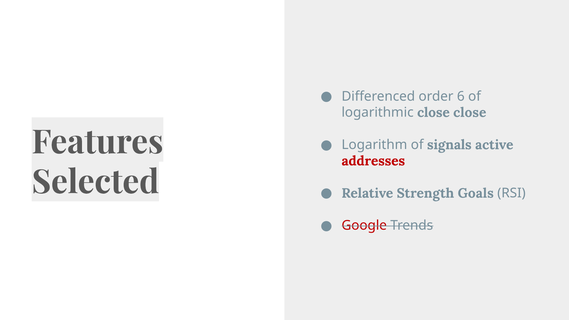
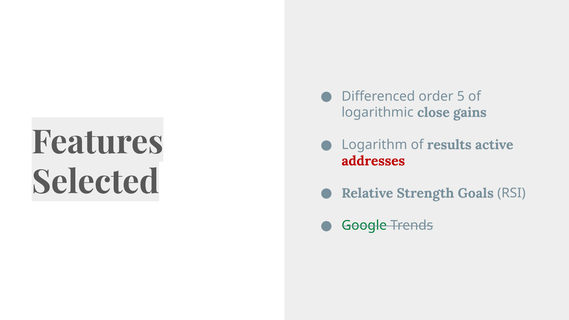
6: 6 -> 5
close close: close -> gains
signals: signals -> results
Google colour: red -> green
